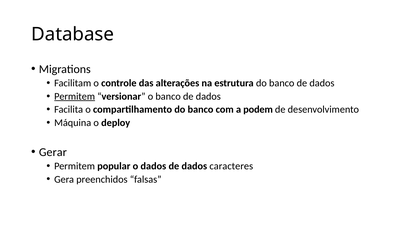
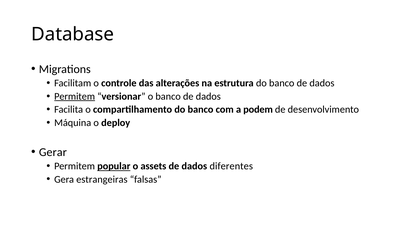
popular underline: none -> present
o dados: dados -> assets
caracteres: caracteres -> diferentes
preenchidos: preenchidos -> estrangeiras
